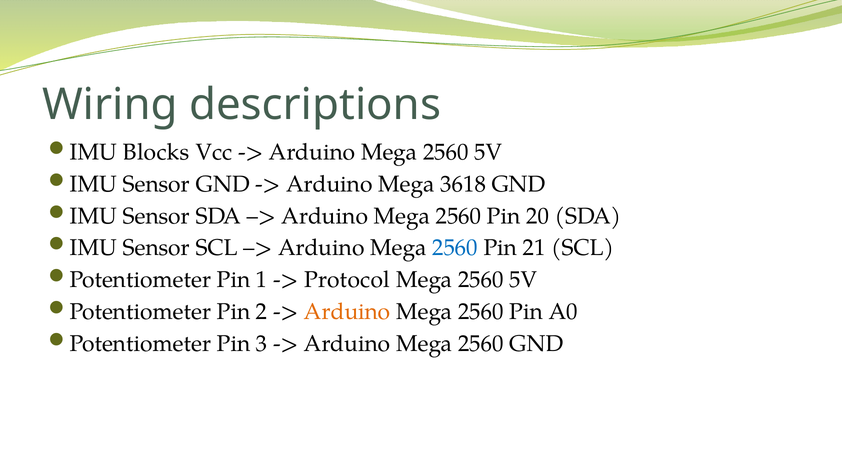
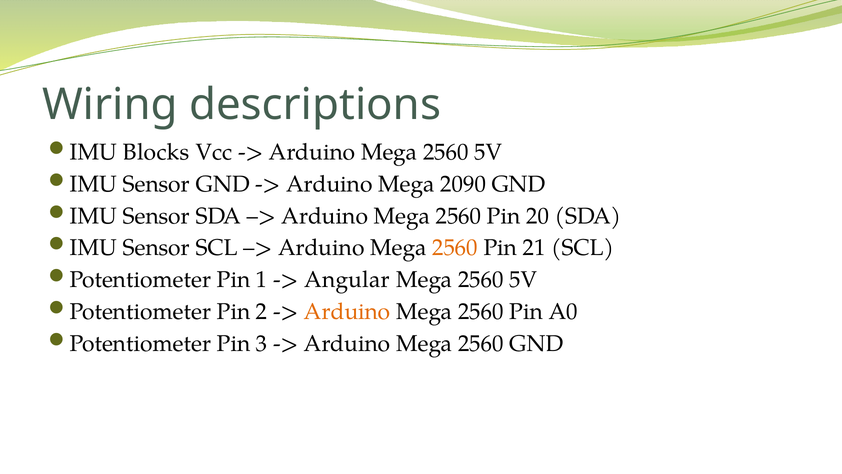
3618: 3618 -> 2090
2560 at (455, 248) colour: blue -> orange
Protocol: Protocol -> Angular
